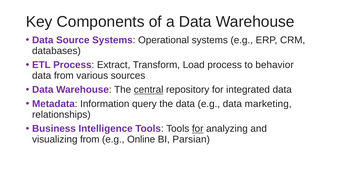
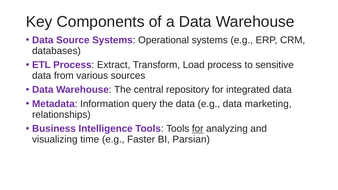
behavior: behavior -> sensitive
central underline: present -> none
visualizing from: from -> time
Online: Online -> Faster
